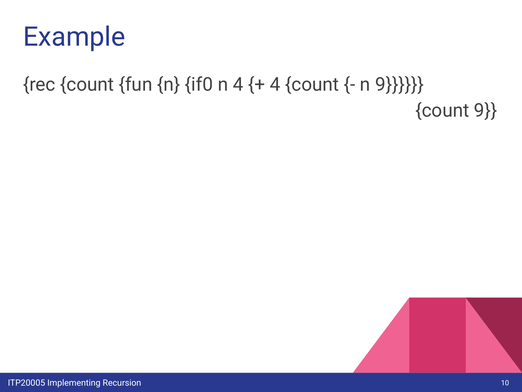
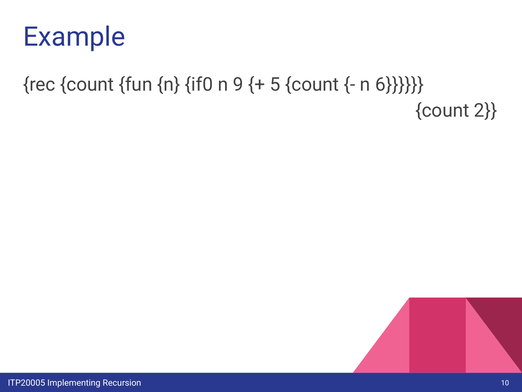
n 4: 4 -> 9
4 at (275, 84): 4 -> 5
n 9: 9 -> 6
count 9: 9 -> 2
